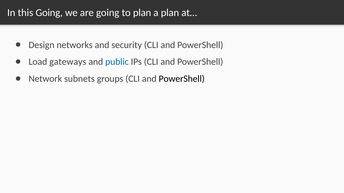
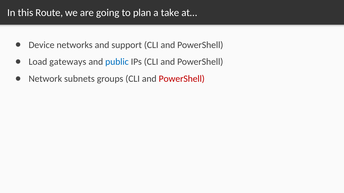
this Going: Going -> Route
a plan: plan -> take
Design: Design -> Device
security: security -> support
PowerShell at (182, 79) colour: black -> red
